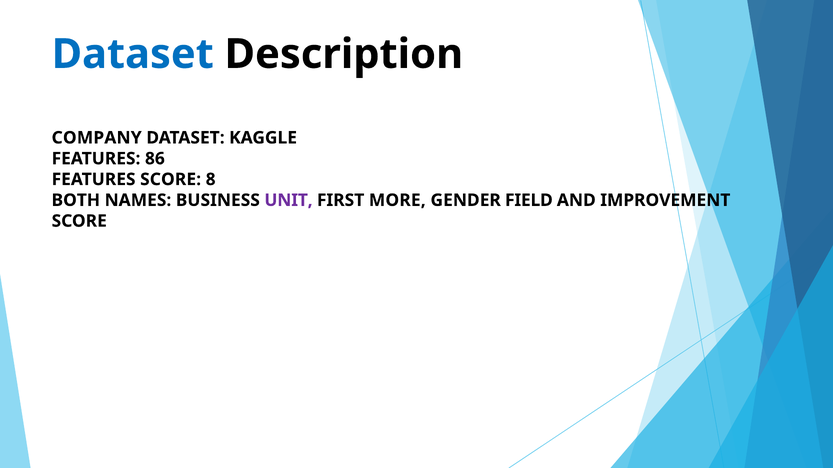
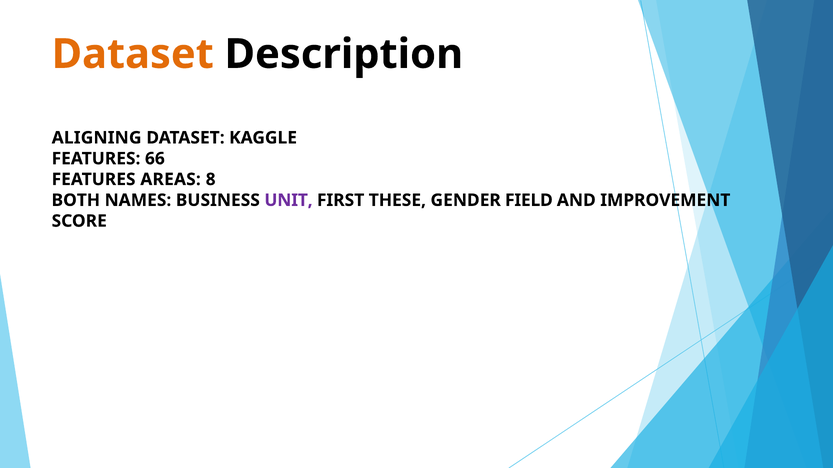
Dataset at (133, 54) colour: blue -> orange
COMPANY: COMPANY -> ALIGNING
86: 86 -> 66
FEATURES SCORE: SCORE -> AREAS
MORE: MORE -> THESE
